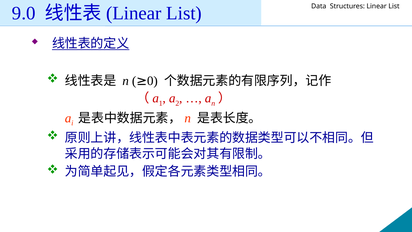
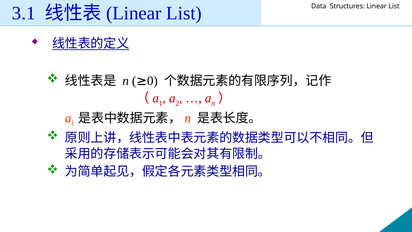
9.0: 9.0 -> 3.1
